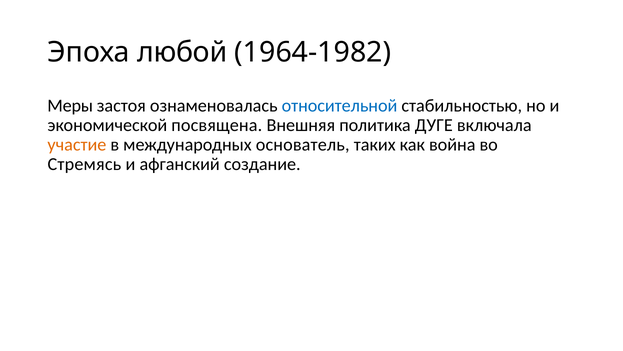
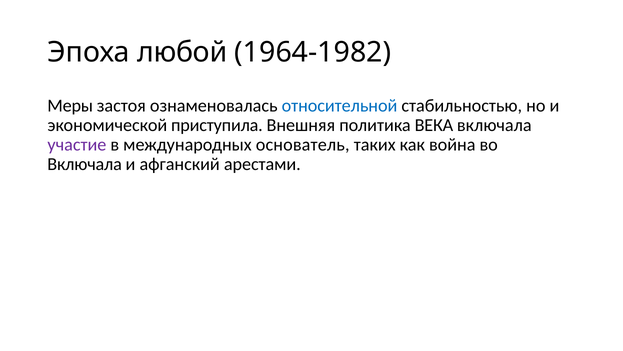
посвящена: посвящена -> приступила
ДУГЕ: ДУГЕ -> ВЕКА
участие colour: orange -> purple
Стремясь at (84, 164): Стремясь -> Включала
создание: создание -> арестами
